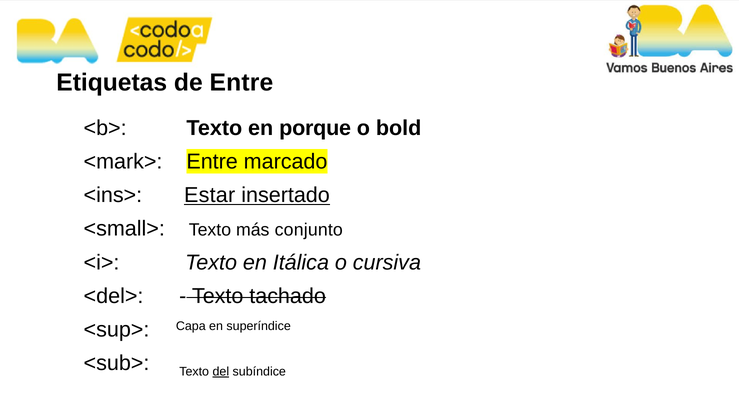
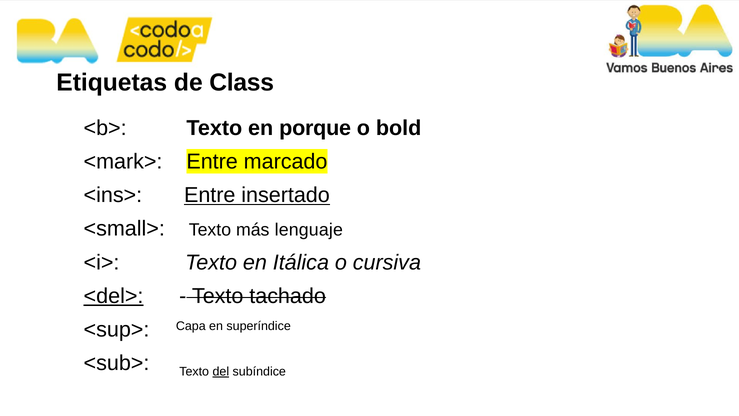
de Entre: Entre -> Class
<ins> Estar: Estar -> Entre
conjunto: conjunto -> lenguaje
<del> underline: none -> present
